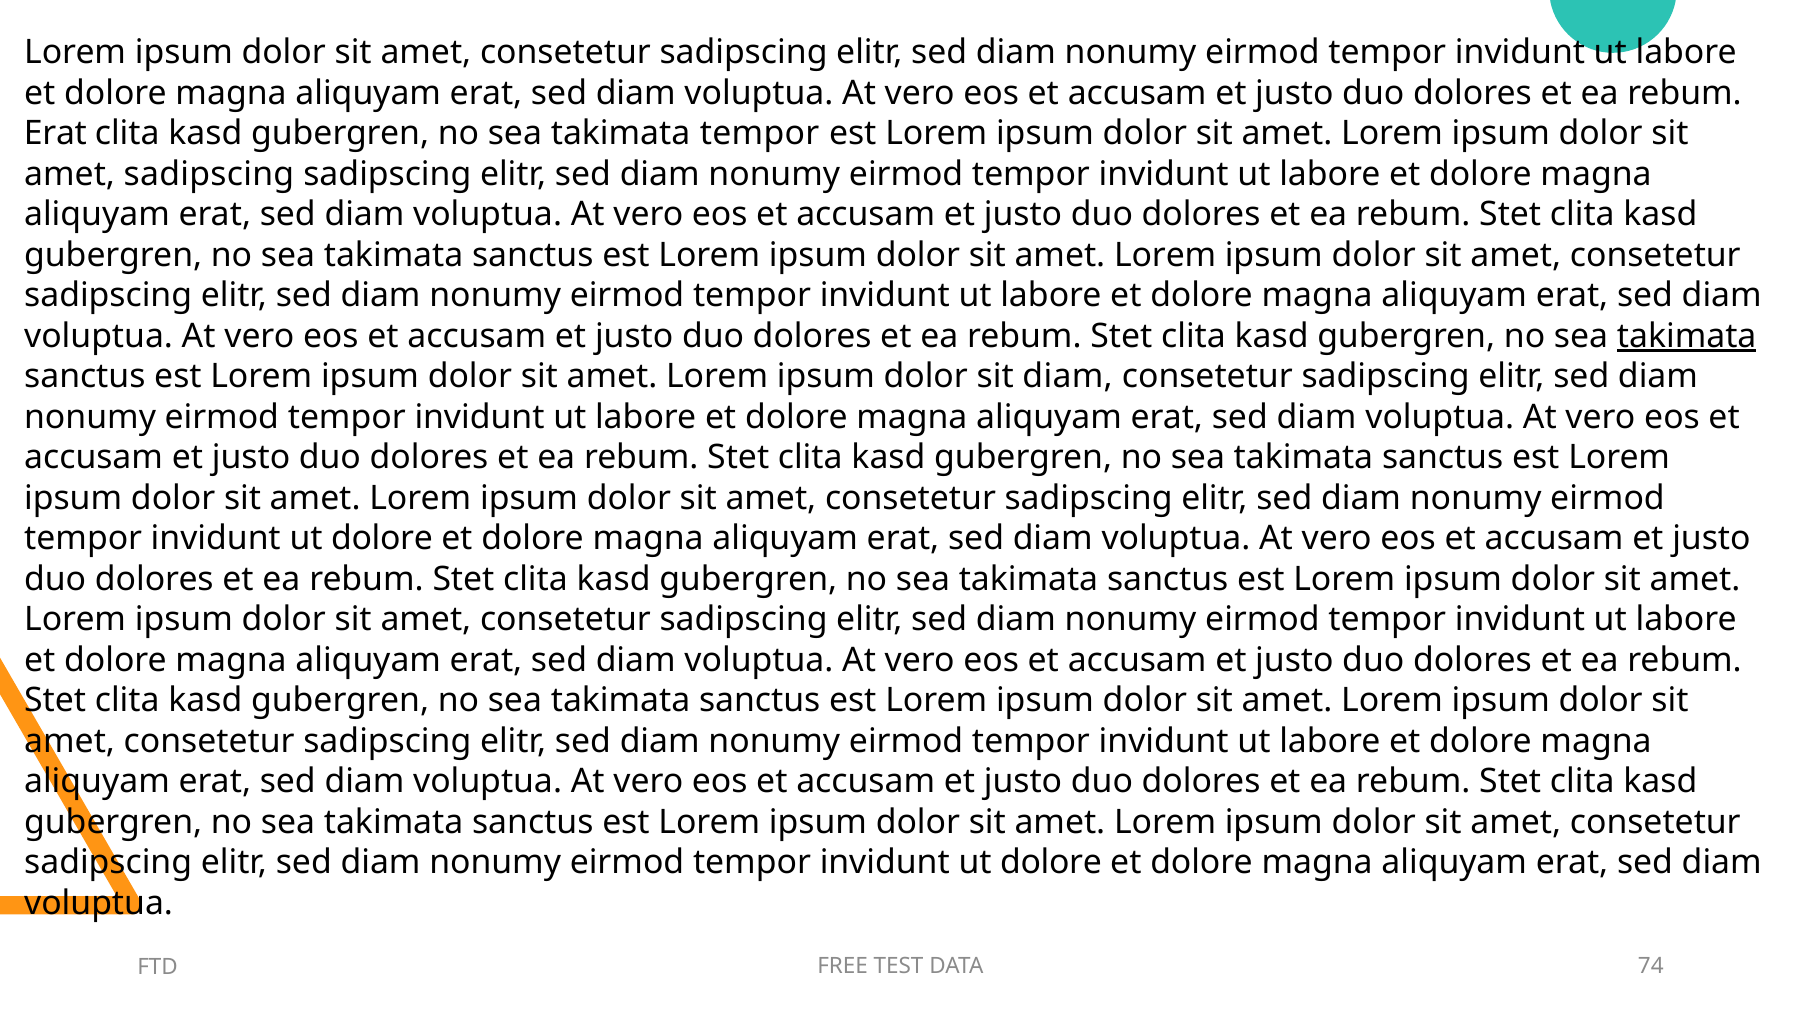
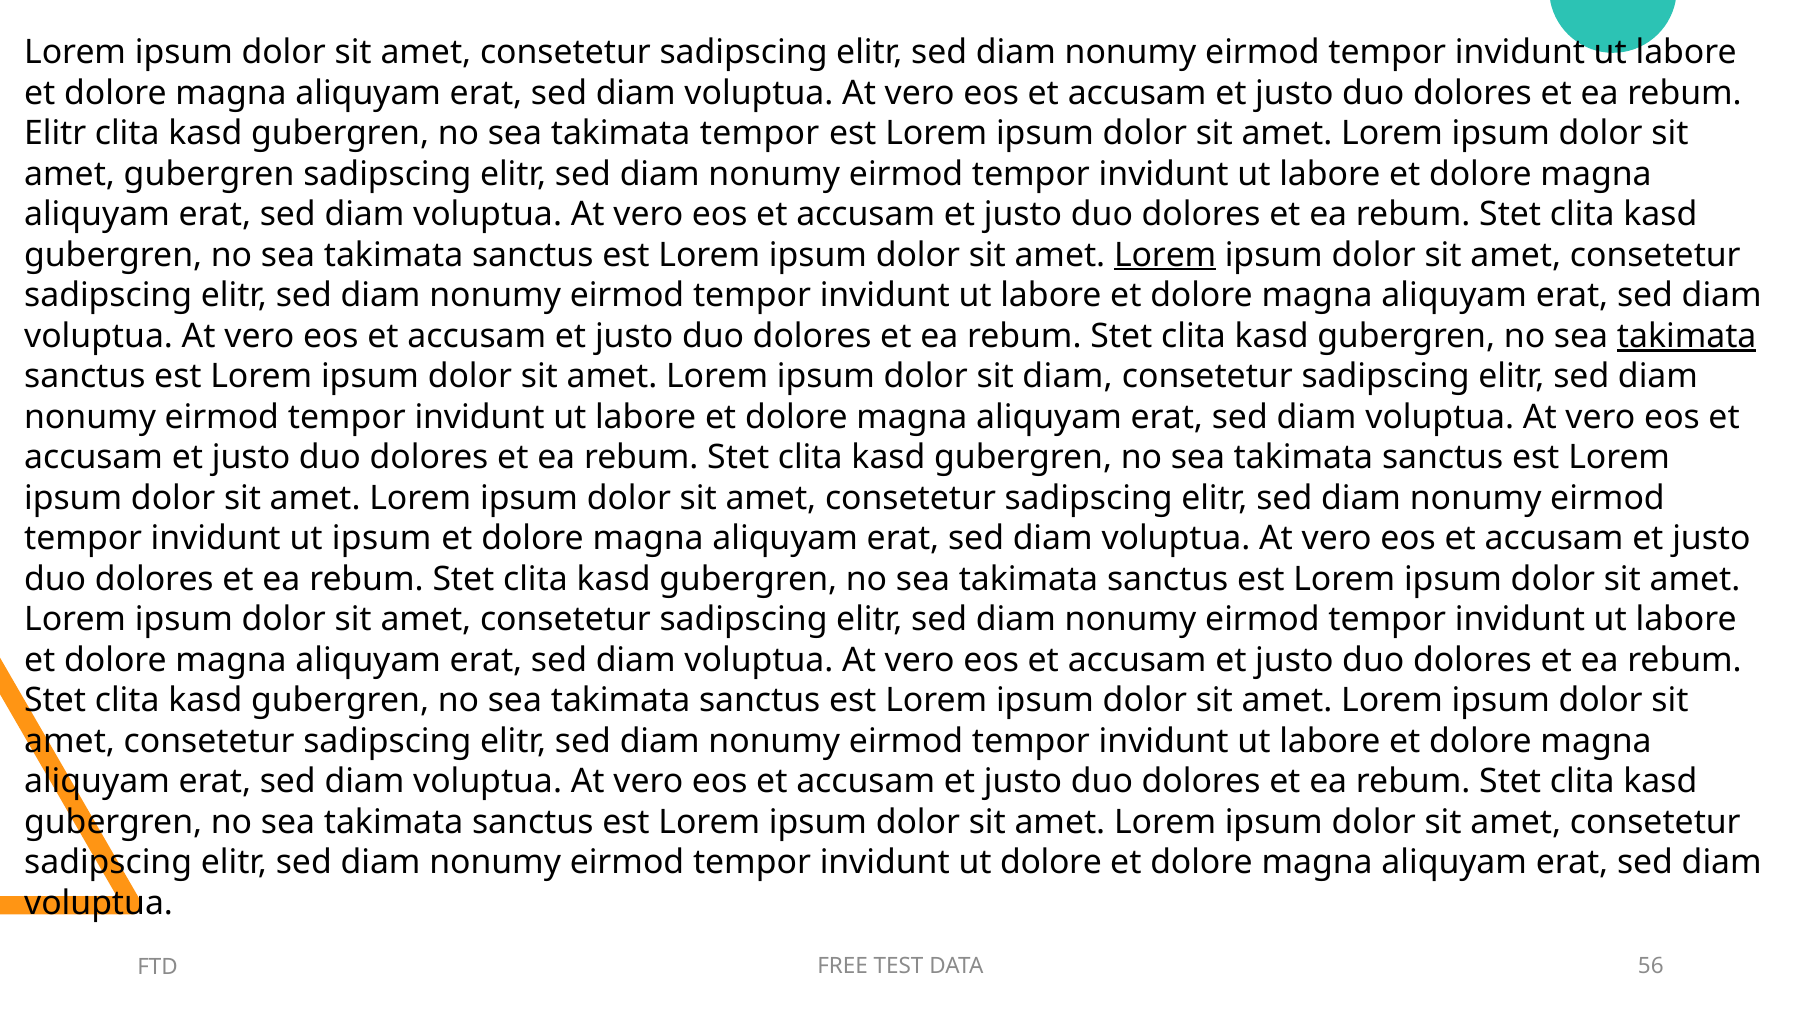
Erat at (55, 133): Erat -> Elitr
amet sadipscing: sadipscing -> gubergren
Lorem at (1165, 255) underline: none -> present
dolore at (382, 539): dolore -> ipsum
74: 74 -> 56
